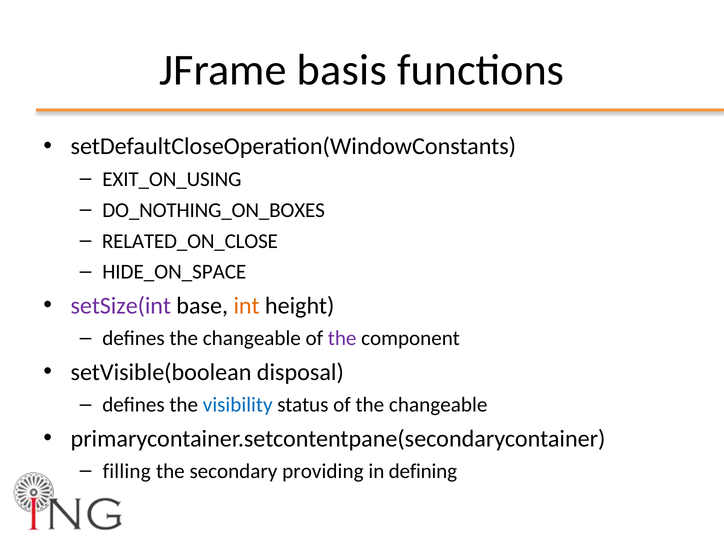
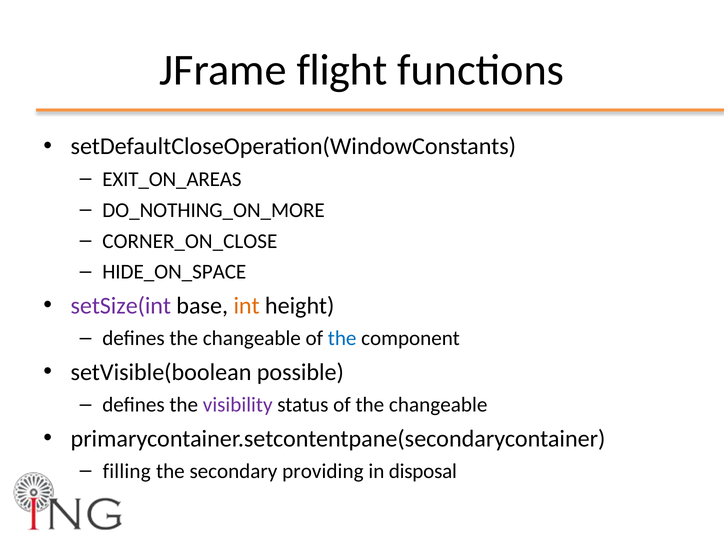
basis: basis -> flight
EXIT_ON_USING: EXIT_ON_USING -> EXIT_ON_AREAS
DO_NOTHING_ON_BOXES: DO_NOTHING_ON_BOXES -> DO_NOTHING_ON_MORE
RELATED_ON_CLOSE: RELATED_ON_CLOSE -> CORNER_ON_CLOSE
the at (342, 338) colour: purple -> blue
disposal: disposal -> possible
visibility colour: blue -> purple
defining: defining -> disposal
